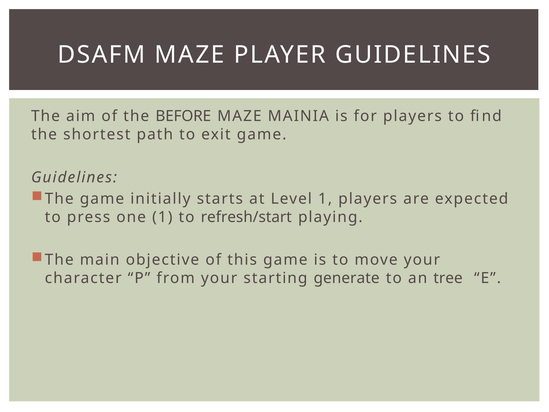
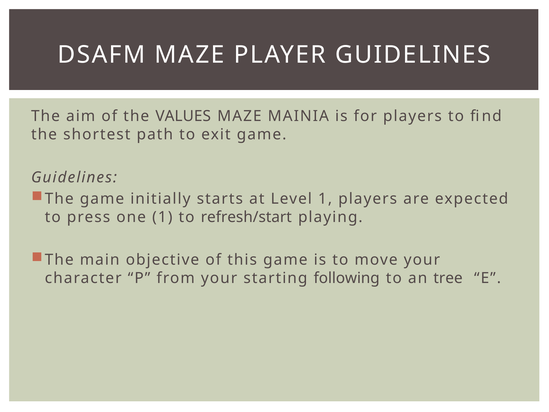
BEFORE: BEFORE -> VALUES
generate: generate -> following
